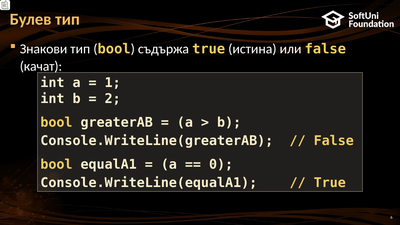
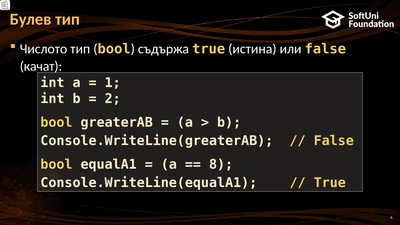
Знакови: Знакови -> Числото
0: 0 -> 8
